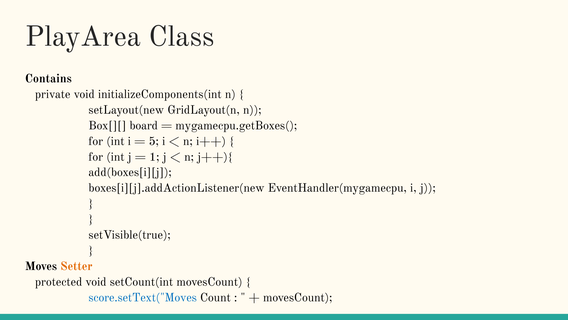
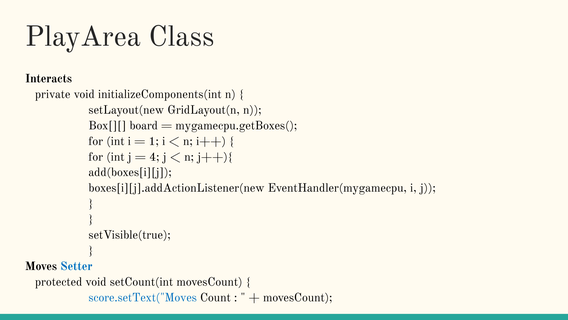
Contains: Contains -> Interacts
5: 5 -> 1
1: 1 -> 4
Setter colour: orange -> blue
